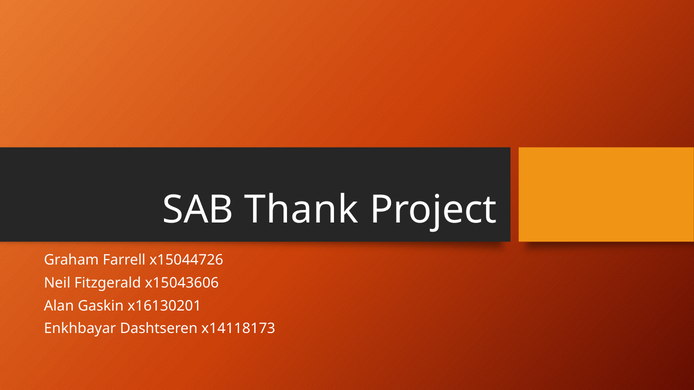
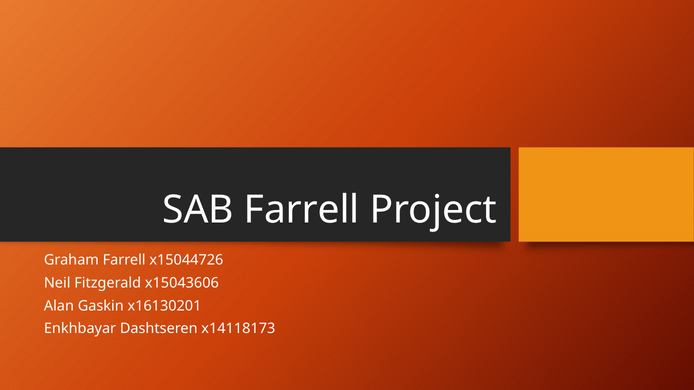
SAB Thank: Thank -> Farrell
